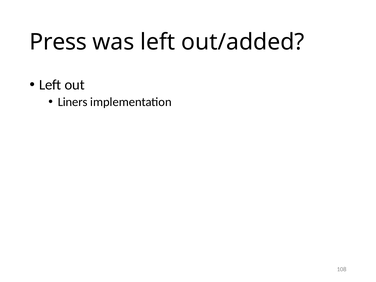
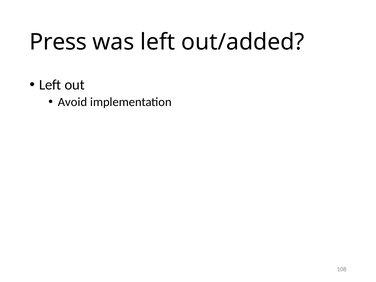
Liners: Liners -> Avoid
